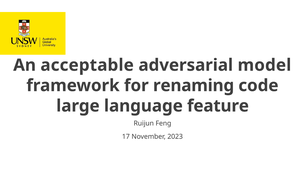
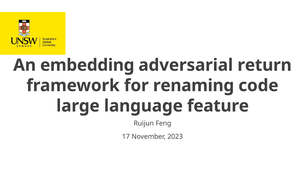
acceptable: acceptable -> embedding
model: model -> return
